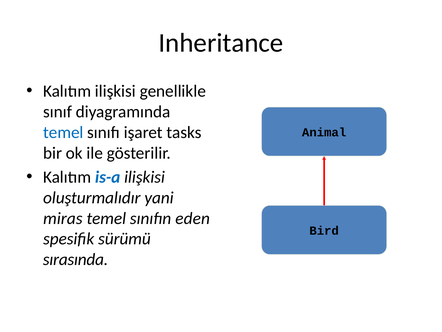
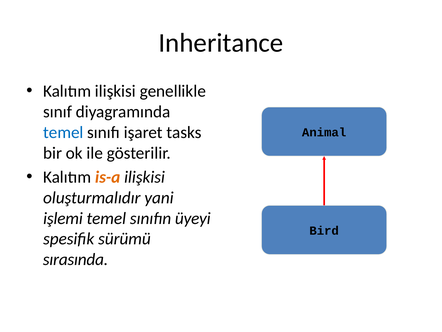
is-a colour: blue -> orange
miras: miras -> işlemi
eden: eden -> üyeyi
